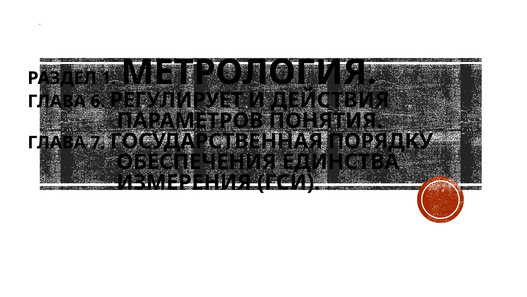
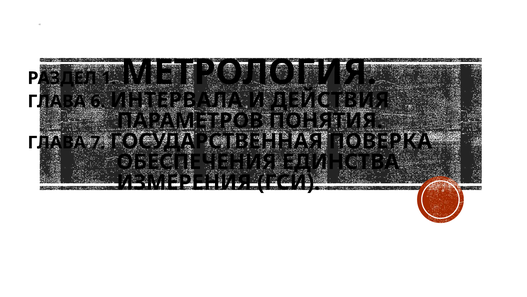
РЕГУЛИРУЕТ: РЕГУЛИРУЕТ -> ИНТЕРВАЛА
ПОРЯДКУ: ПОРЯДКУ -> ПОВЕРКА
